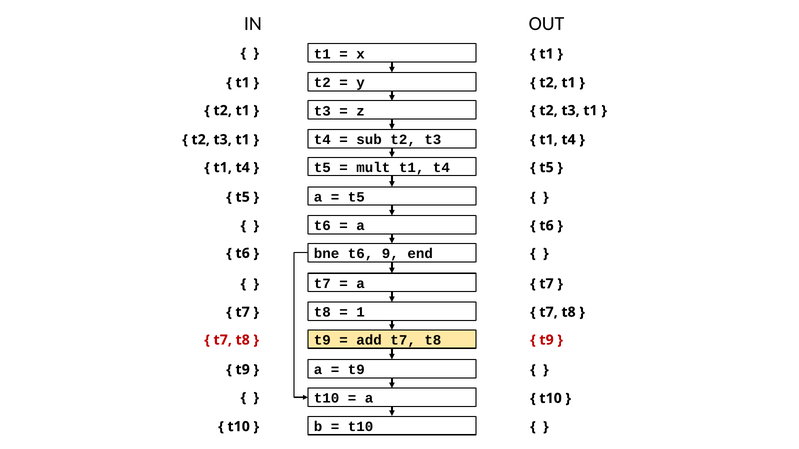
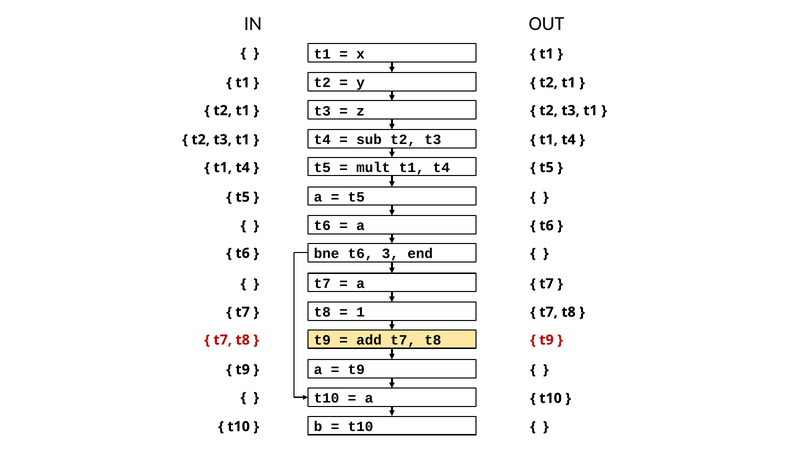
9: 9 -> 3
